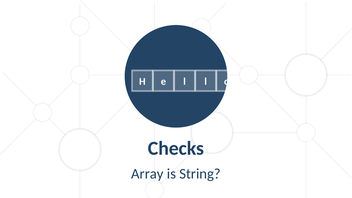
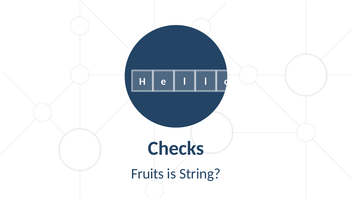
Array: Array -> Fruits
